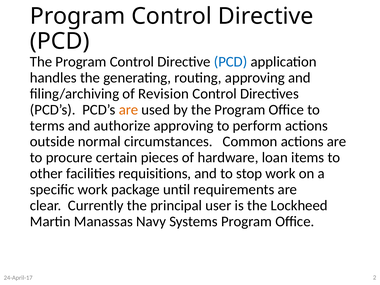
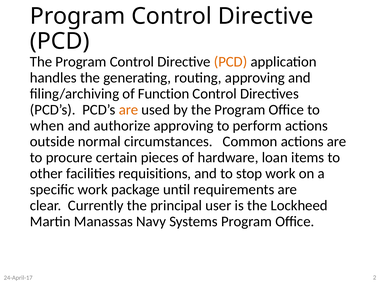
PCD at (231, 62) colour: blue -> orange
Revision: Revision -> Function
terms: terms -> when
